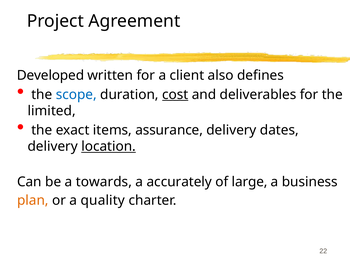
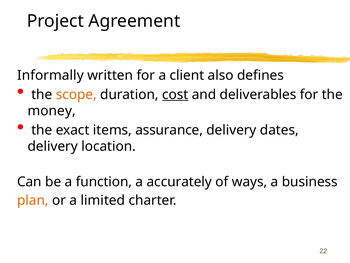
Developed: Developed -> Informally
scope colour: blue -> orange
limited: limited -> money
location underline: present -> none
towards: towards -> function
large: large -> ways
quality: quality -> limited
